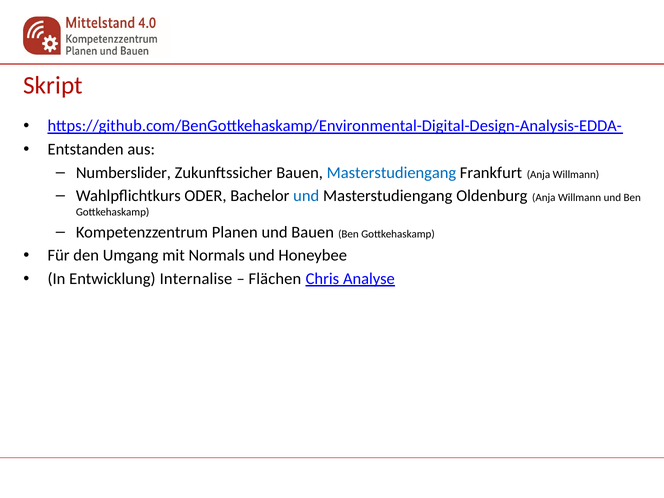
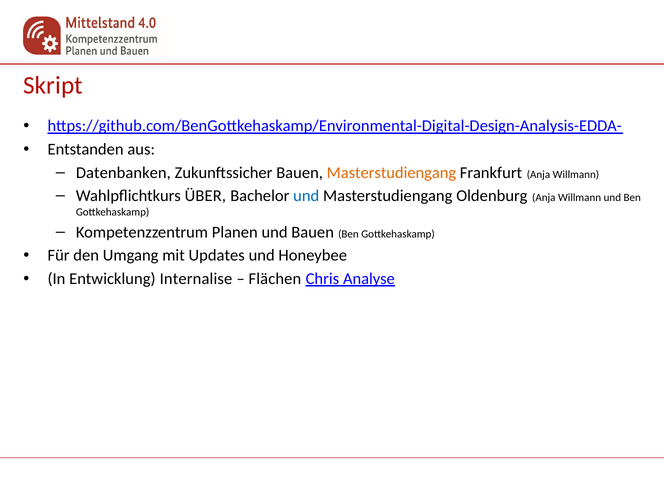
Numberslider: Numberslider -> Datenbanken
Masterstudiengang at (391, 173) colour: blue -> orange
ODER: ODER -> ÜBER
Normals: Normals -> Updates
